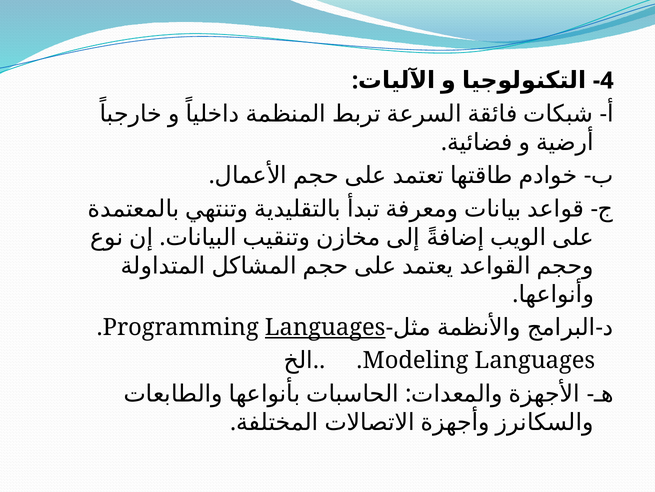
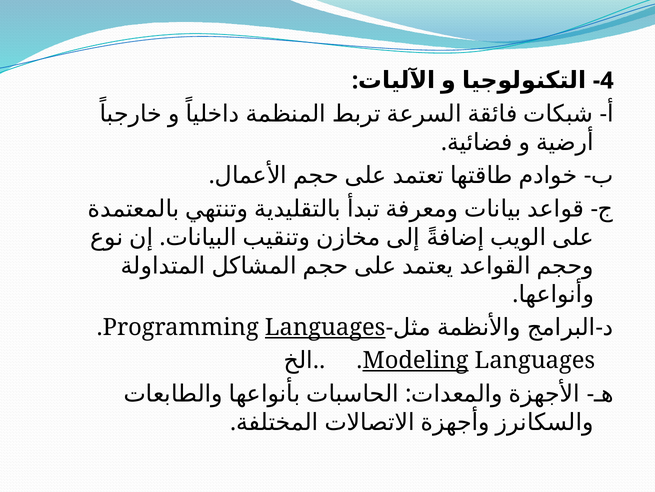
Modeling underline: none -> present
